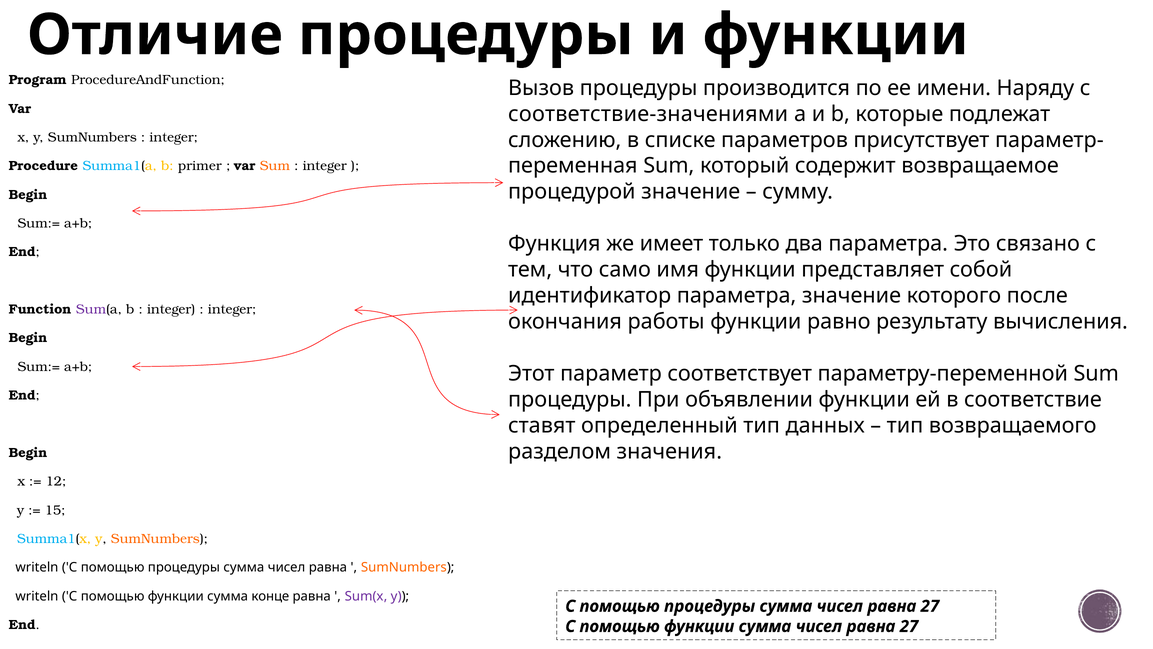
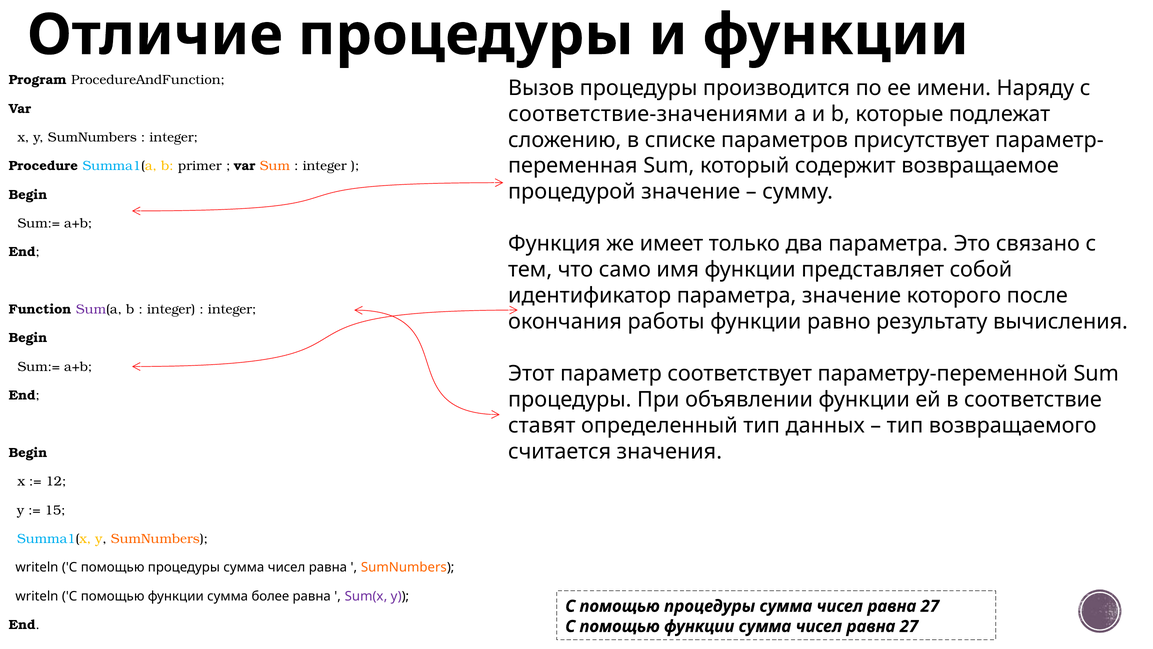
разделом: разделом -> считается
конце: конце -> более
